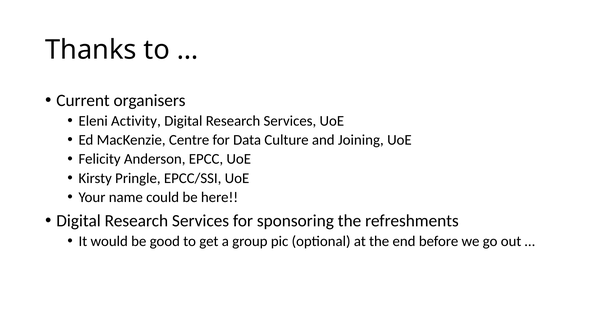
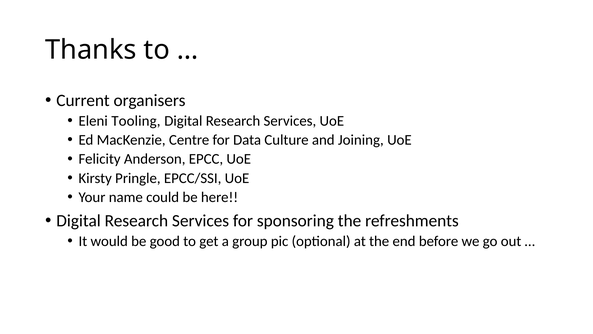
Activity: Activity -> Tooling
